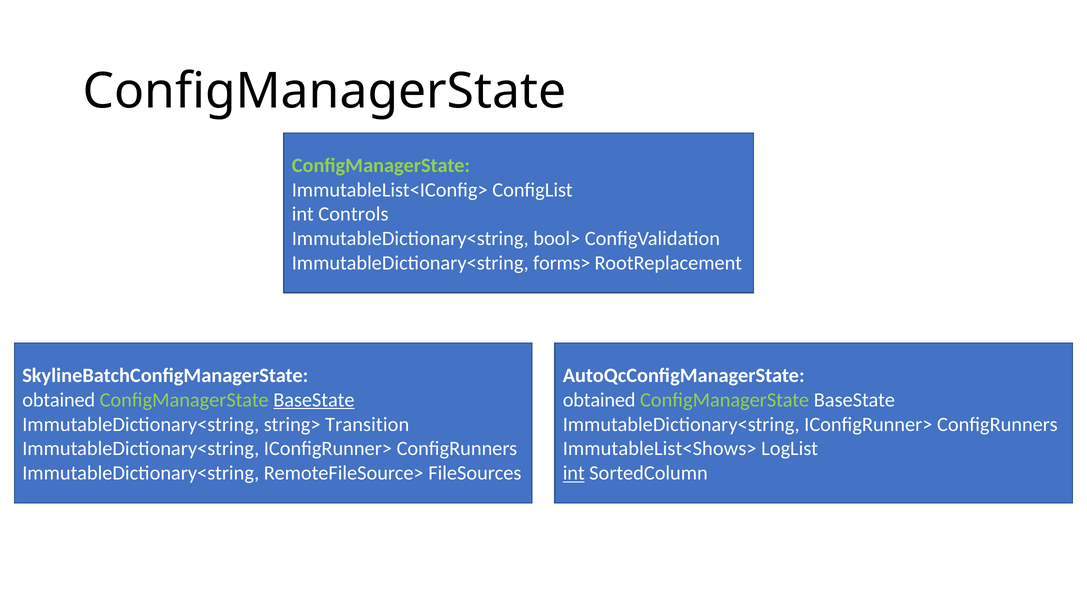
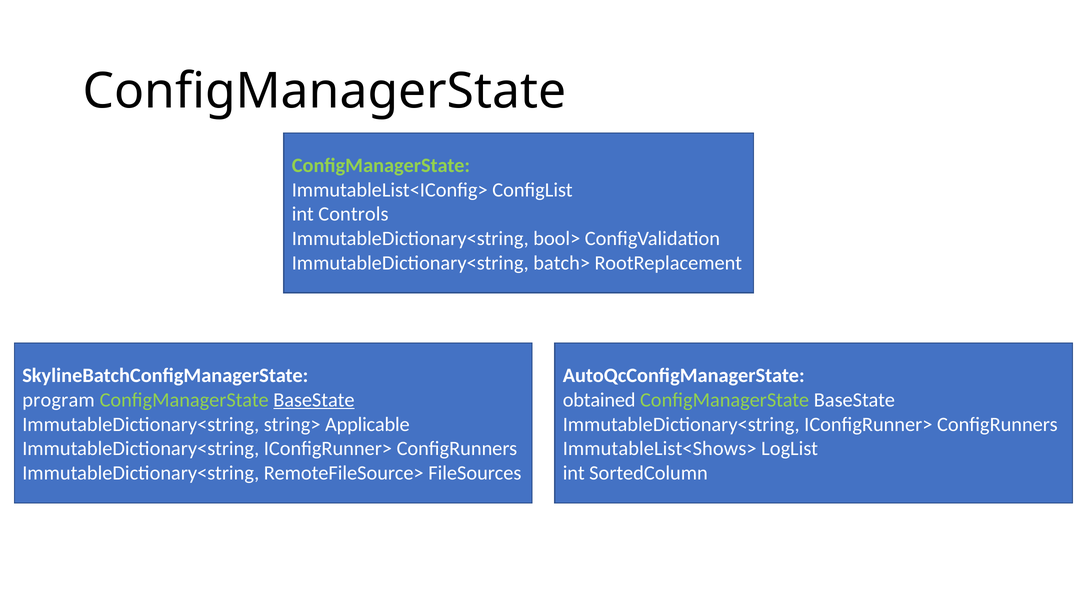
forms>: forms> -> batch>
obtained at (59, 400): obtained -> program
Transition: Transition -> Applicable
int at (574, 474) underline: present -> none
